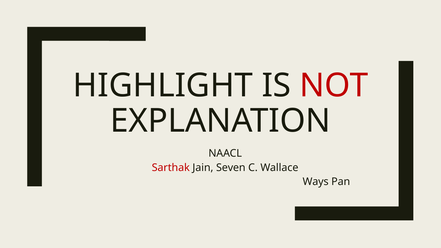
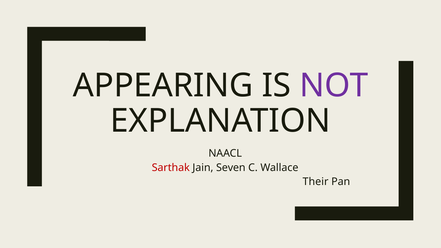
HIGHLIGHT: HIGHLIGHT -> APPEARING
NOT colour: red -> purple
Ways: Ways -> Their
